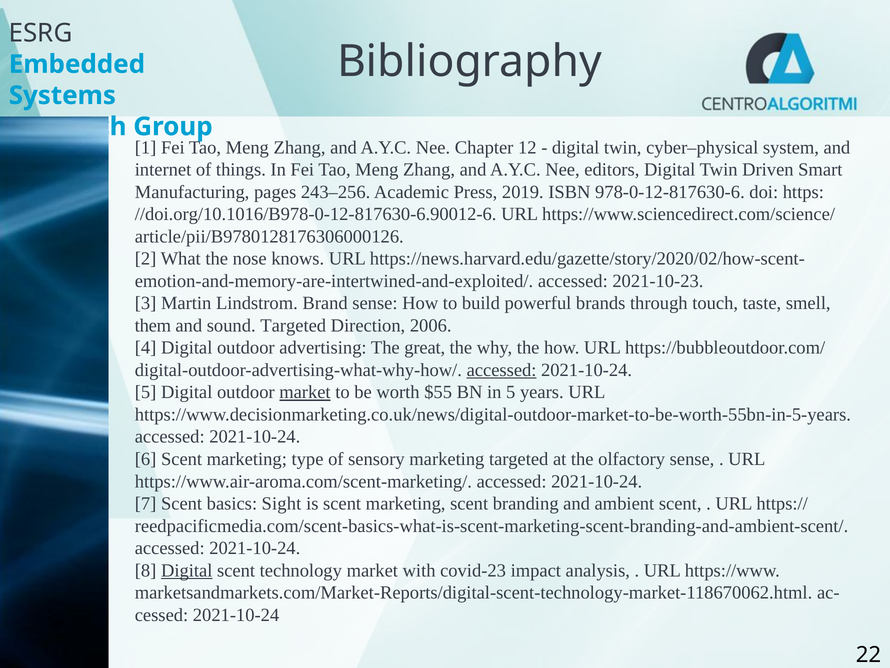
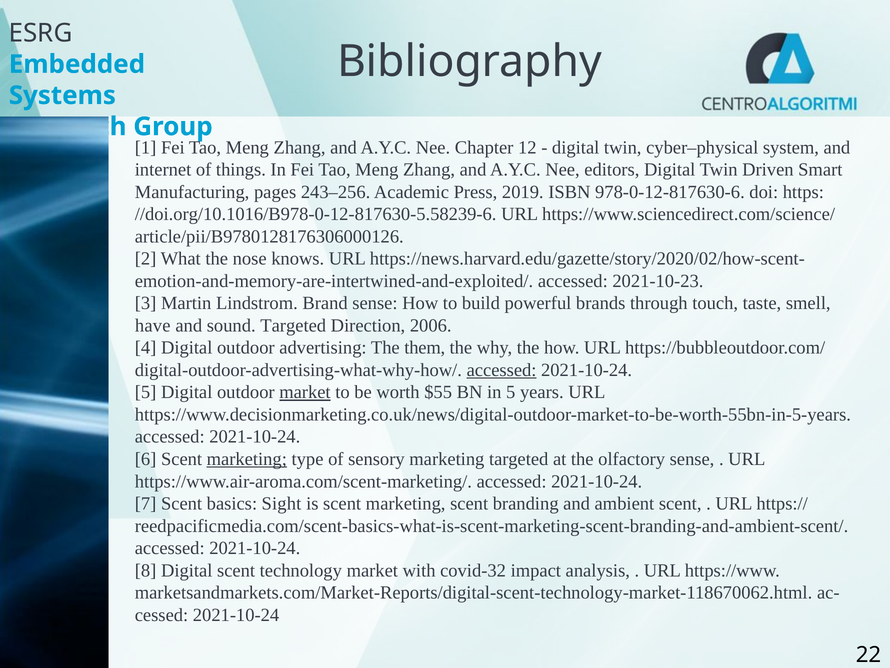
//doi.org/10.1016/B978-0-12-817630-6.90012-6: //doi.org/10.1016/B978-0-12-817630-6.90012-6 -> //doi.org/10.1016/B978-0-12-817630-5.58239-6
them: them -> have
great: great -> them
marketing at (247, 459) underline: none -> present
Digital at (187, 570) underline: present -> none
covid-23: covid-23 -> covid-32
